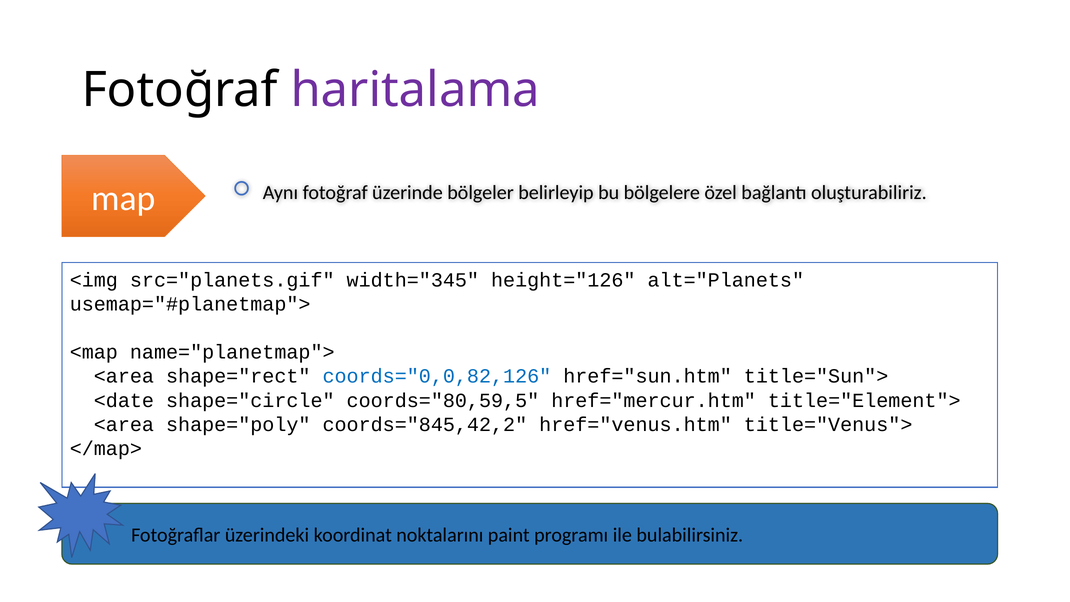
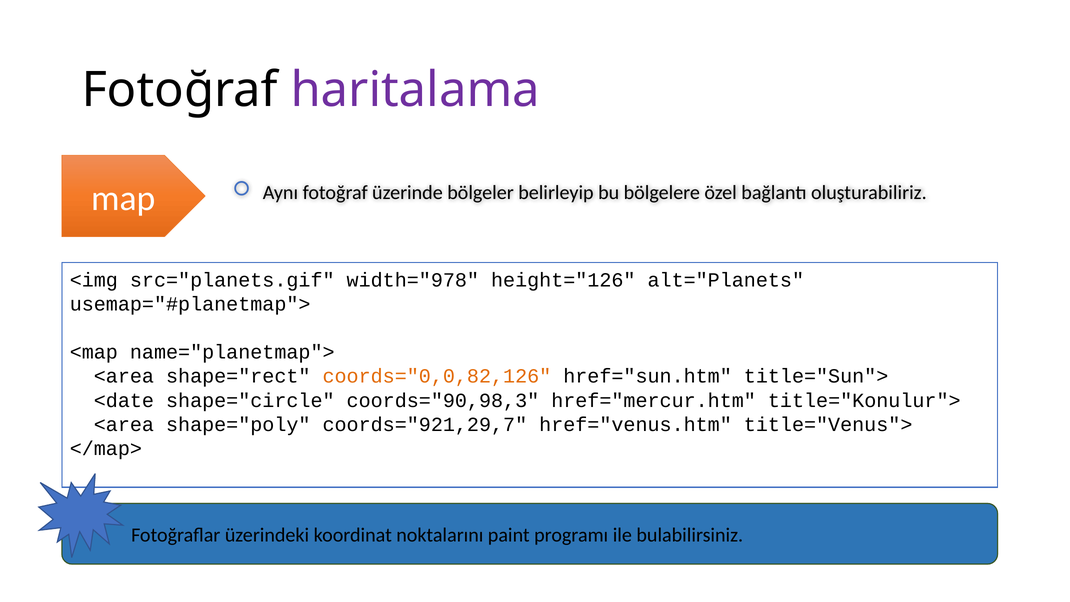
width="345: width="345 -> width="978
coords="0,0,82,126 colour: blue -> orange
coords="80,59,5: coords="80,59,5 -> coords="90,98,3
title="Element">: title="Element"> -> title="Konulur">
coords="845,42,2: coords="845,42,2 -> coords="921,29,7
